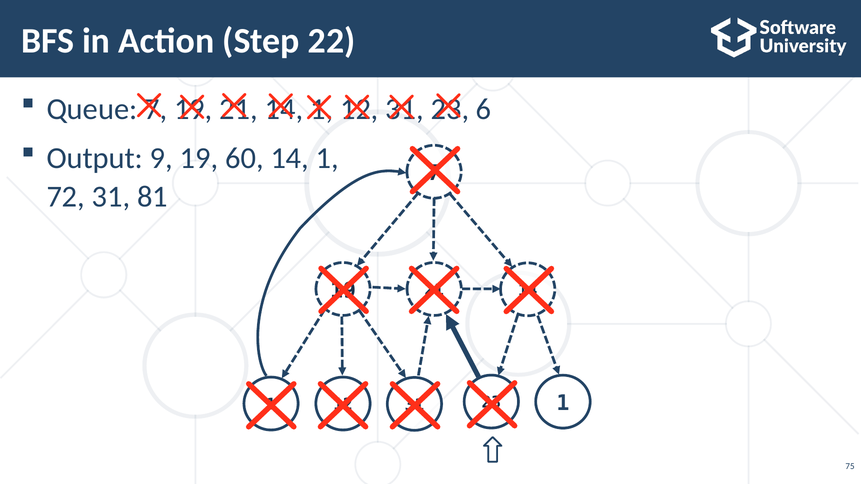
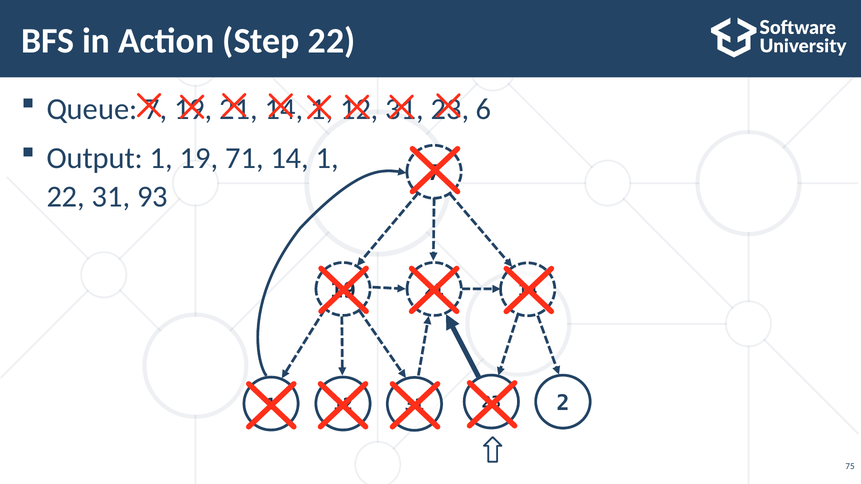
Output 9: 9 -> 1
60: 60 -> 71
72 at (66, 197): 72 -> 22
81: 81 -> 93
1 at (563, 403): 1 -> 2
